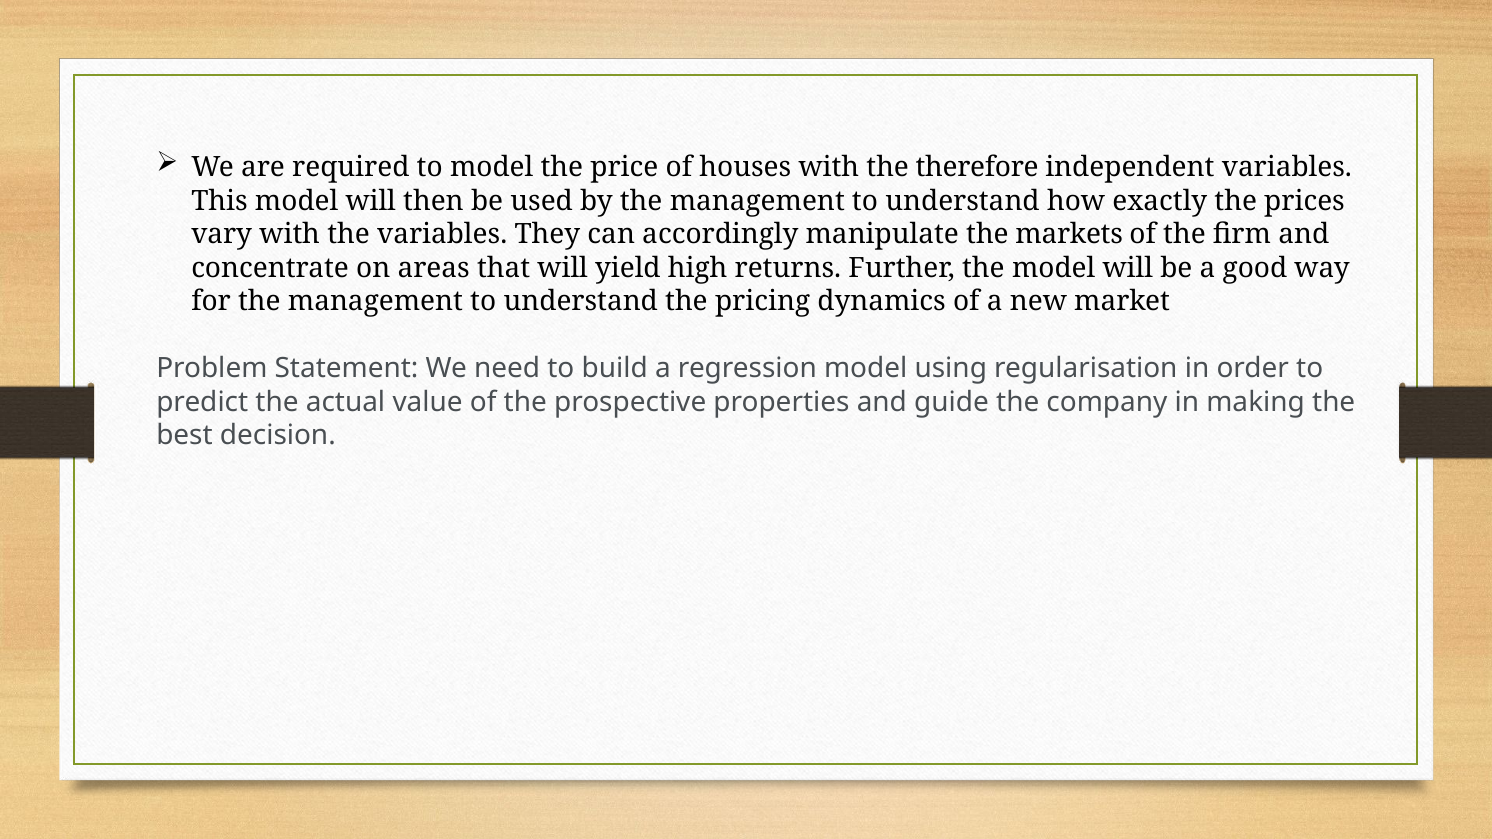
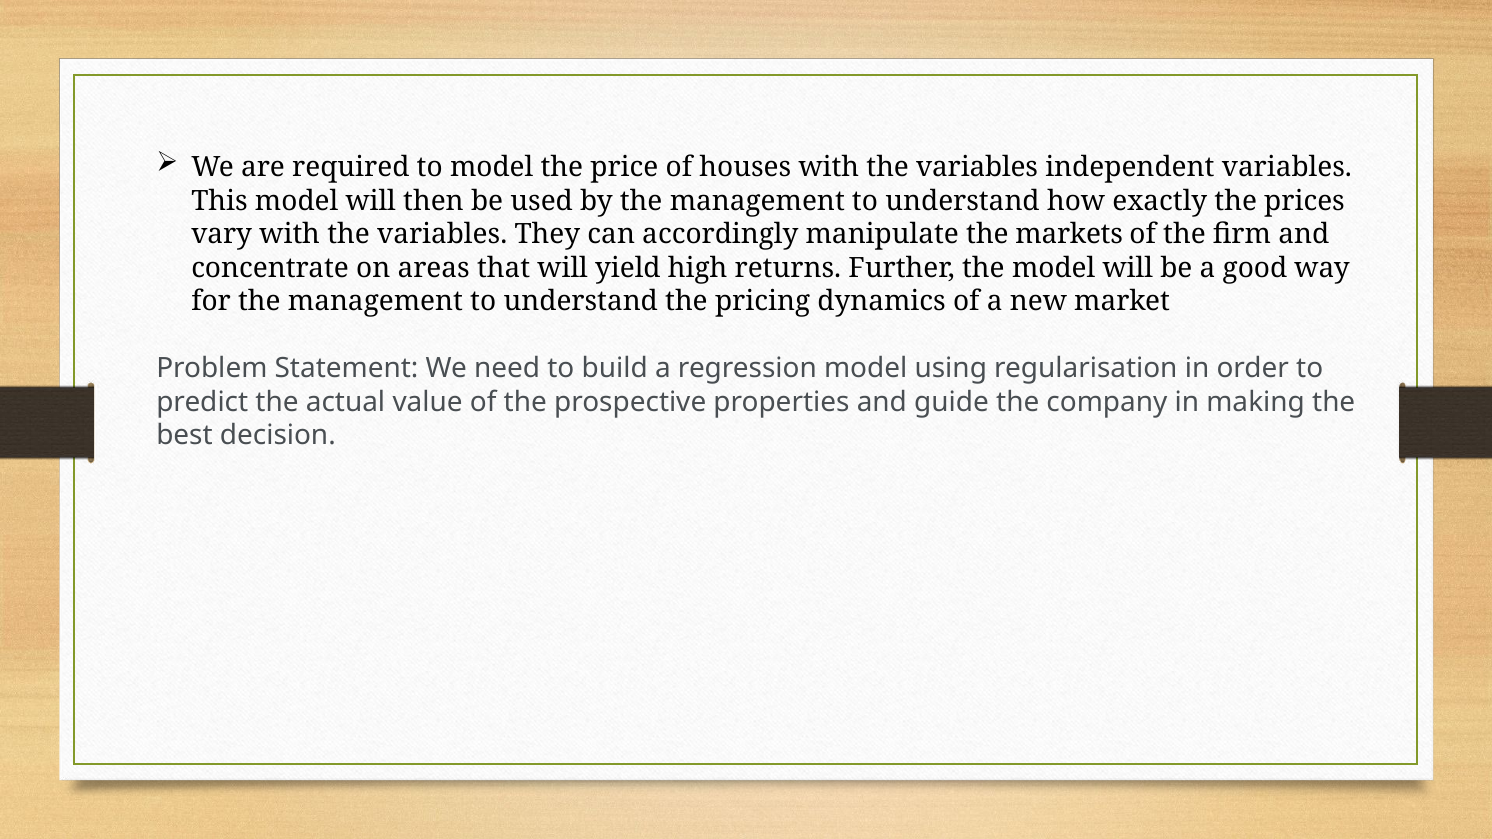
houses with the therefore: therefore -> variables
